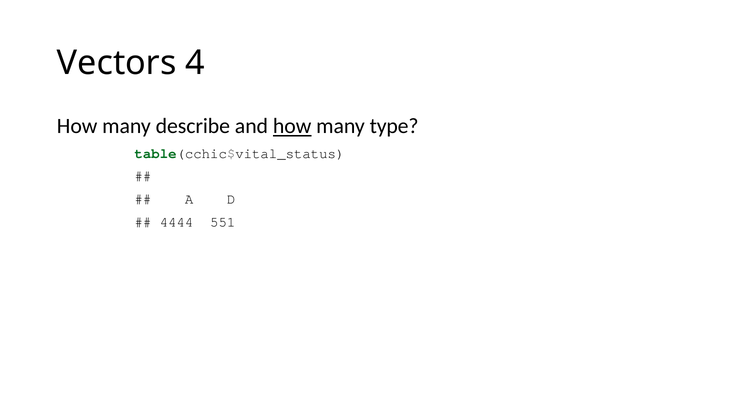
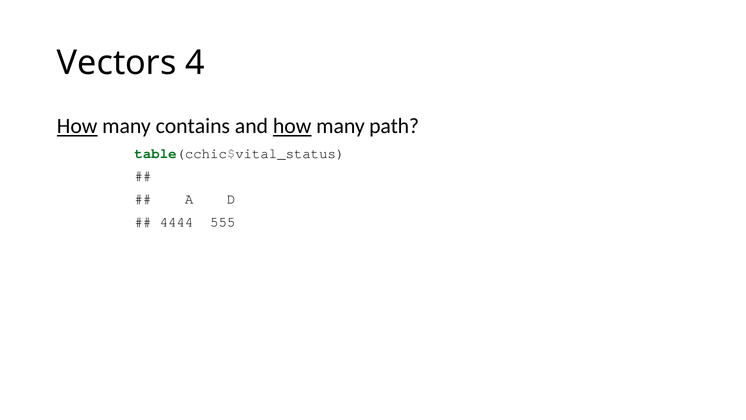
How at (77, 126) underline: none -> present
describe: describe -> contains
type: type -> path
551: 551 -> 555
